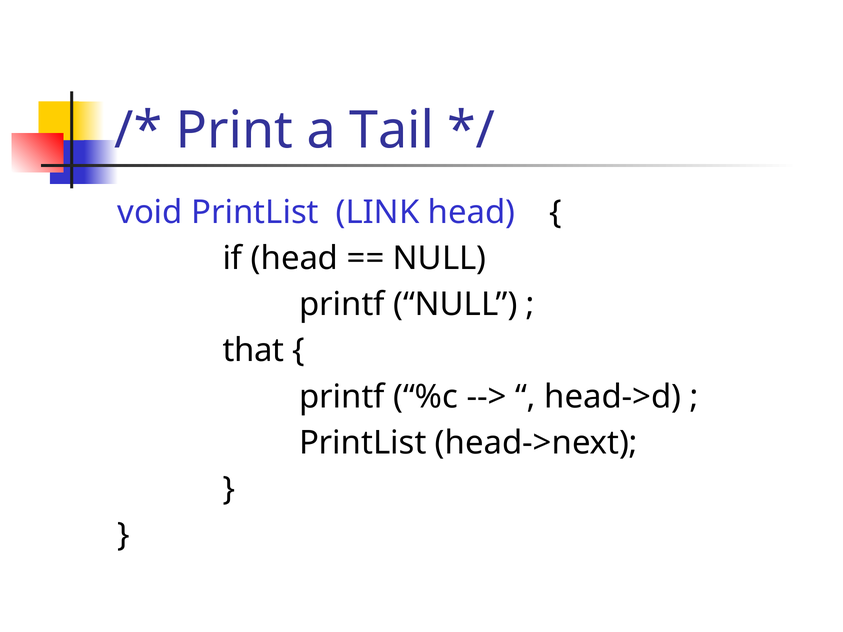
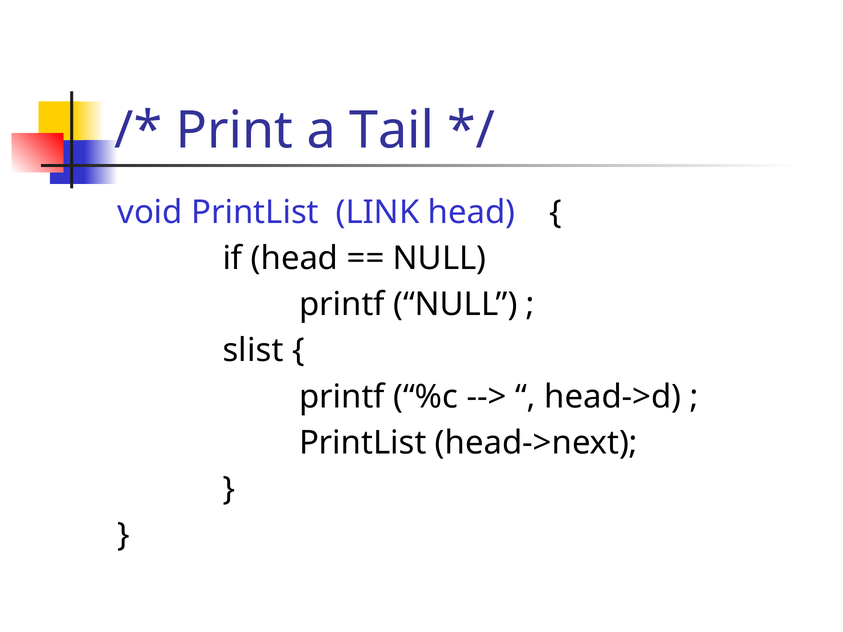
that: that -> slist
